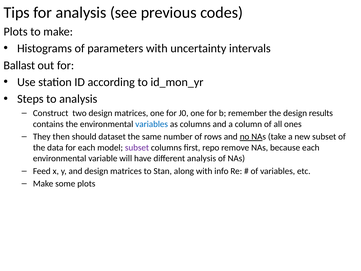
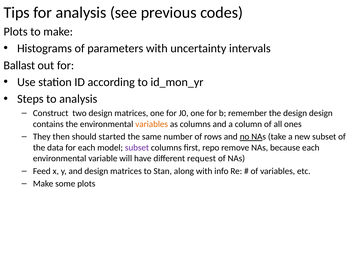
design results: results -> design
variables at (152, 124) colour: blue -> orange
dataset: dataset -> started
different analysis: analysis -> request
